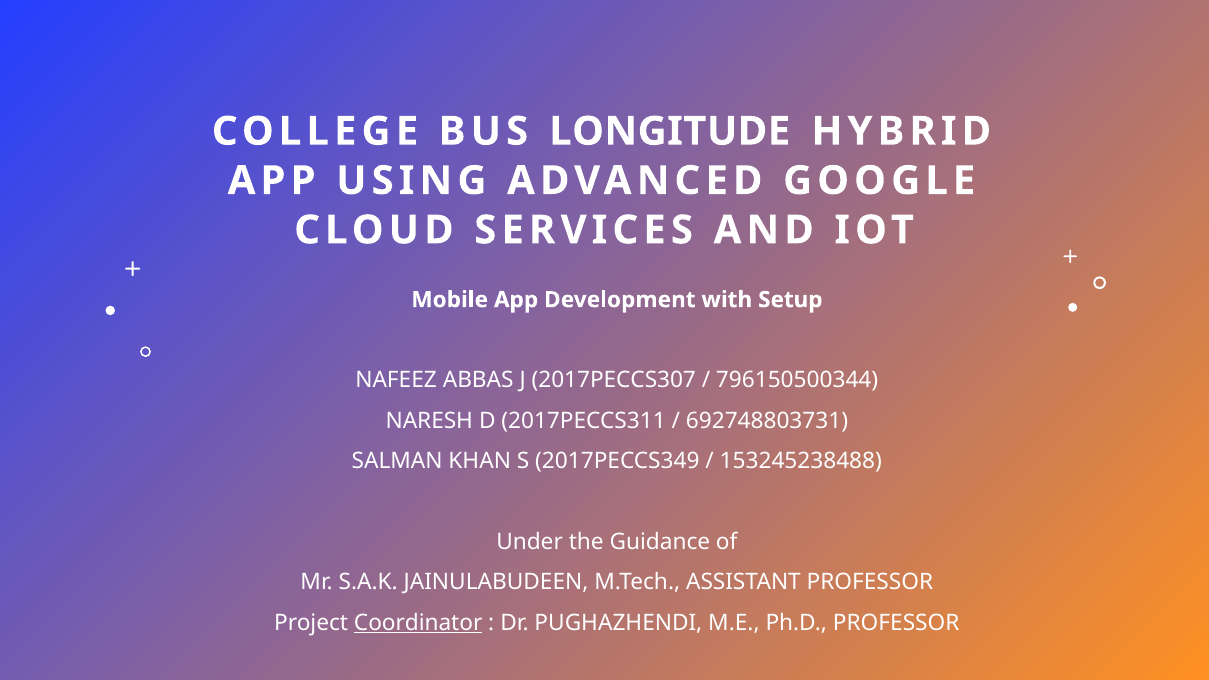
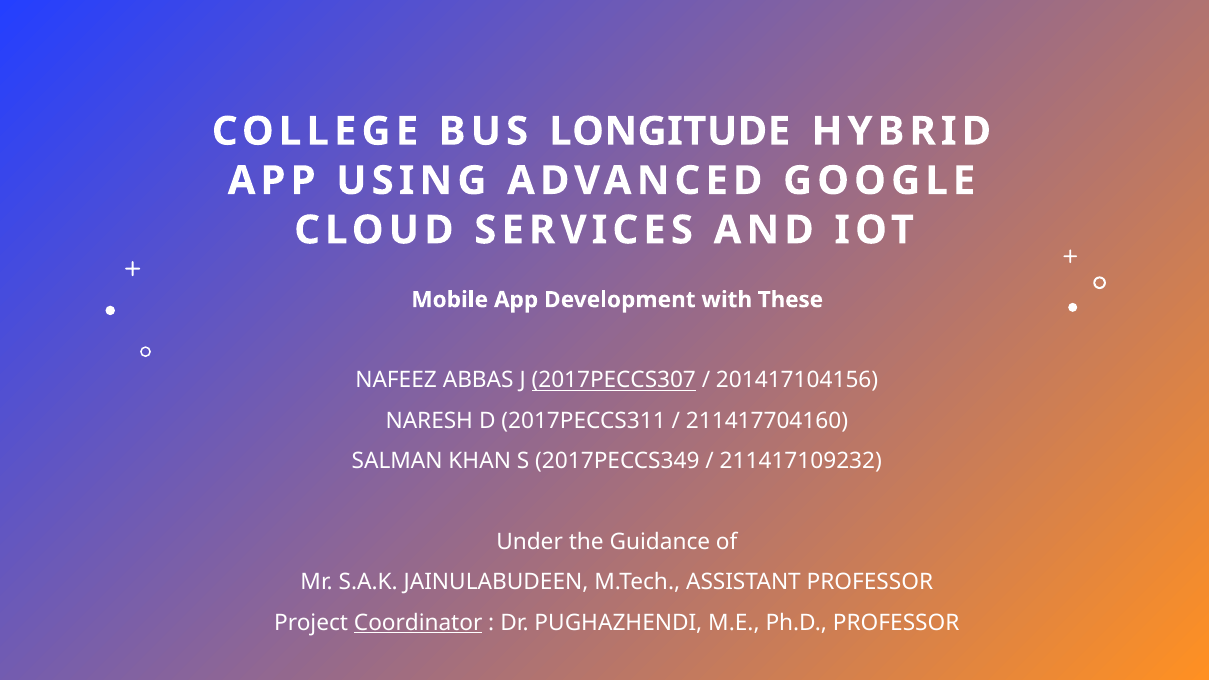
Setup: Setup -> These
2017PECCS307 underline: none -> present
796150500344: 796150500344 -> 201417104156
692748803731: 692748803731 -> 211417704160
153245238488: 153245238488 -> 211417109232
